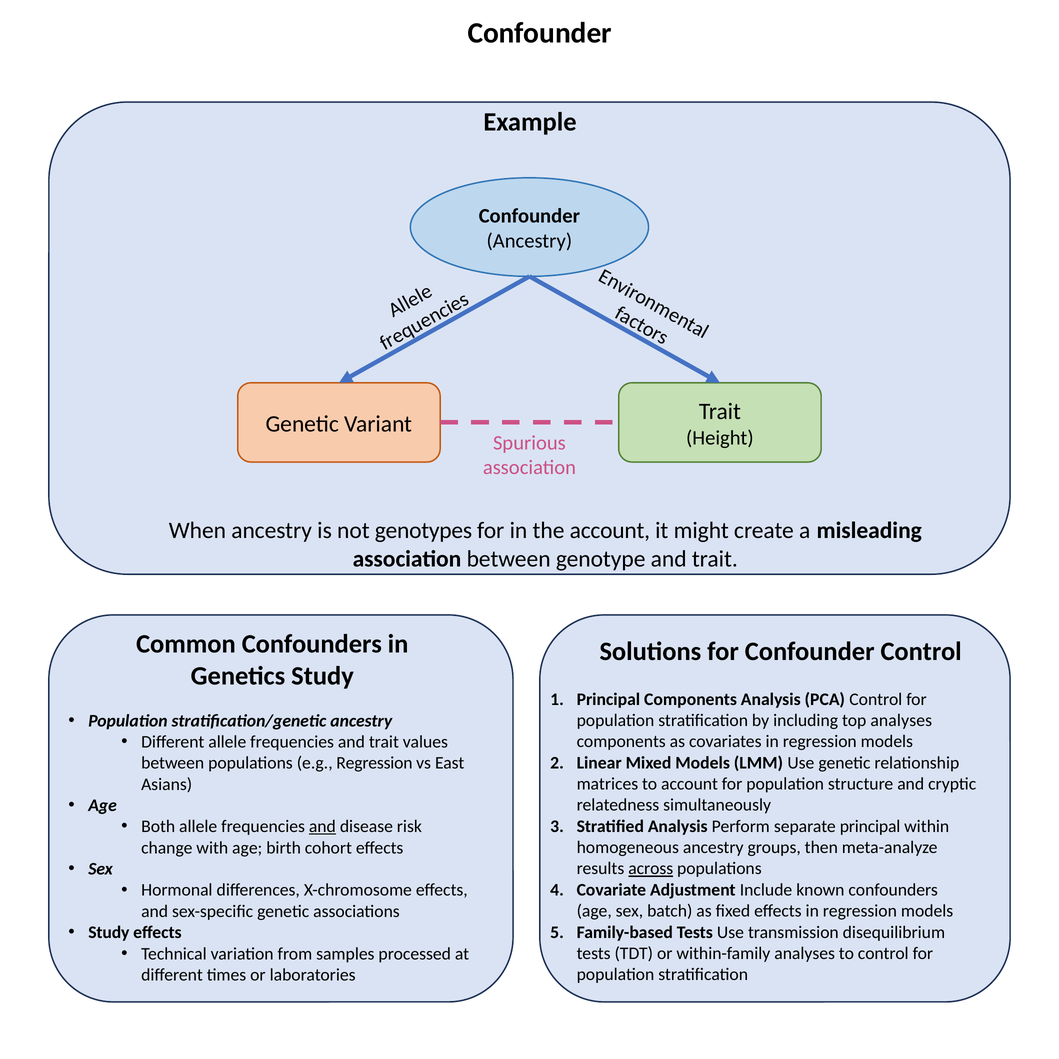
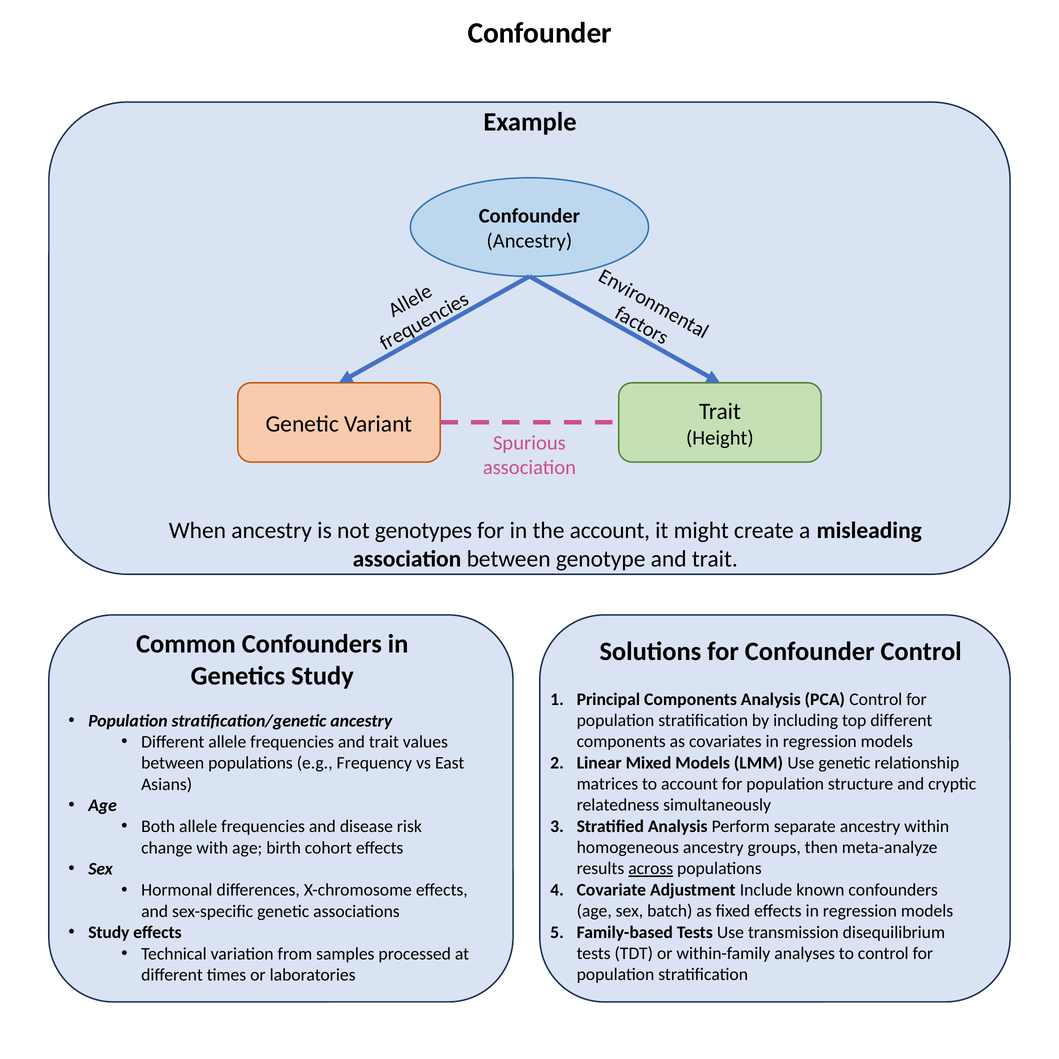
top analyses: analyses -> different
e.g Regression: Regression -> Frequency
and at (322, 827) underline: present -> none
separate principal: principal -> ancestry
